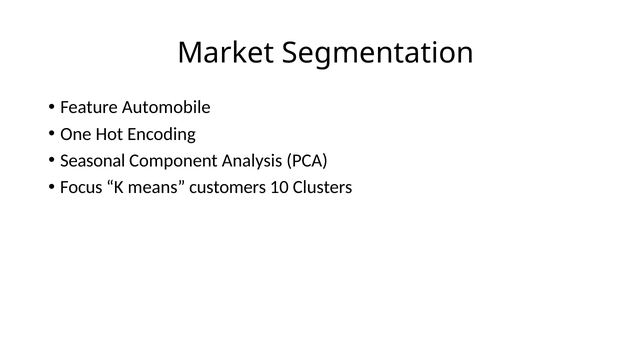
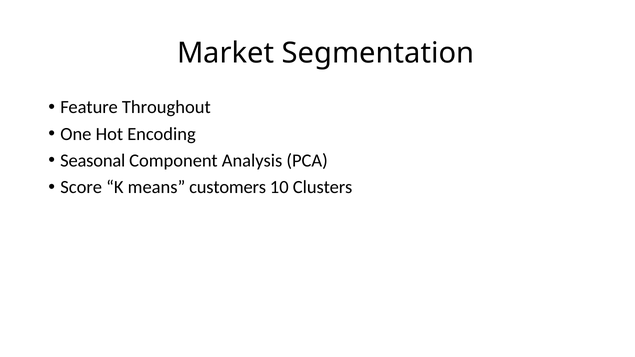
Automobile: Automobile -> Throughout
Focus: Focus -> Score
